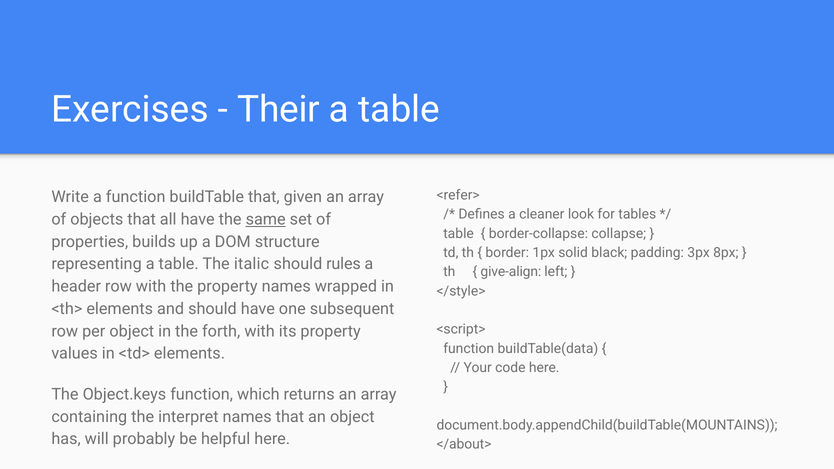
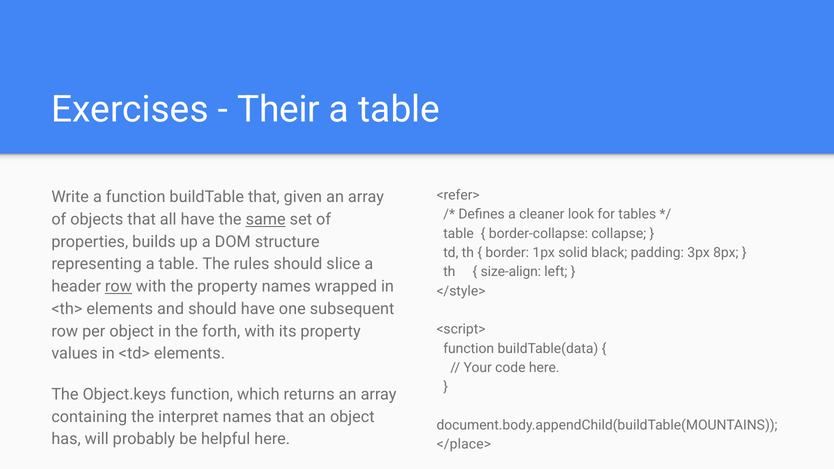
italic: italic -> rules
rules: rules -> slice
give-align: give-align -> size-align
row at (118, 287) underline: none -> present
</about>: </about> -> </place>
